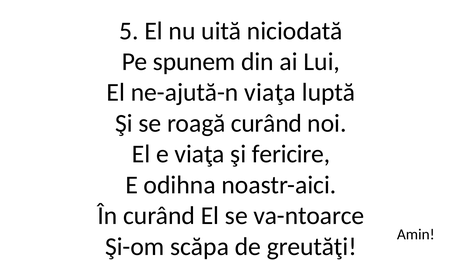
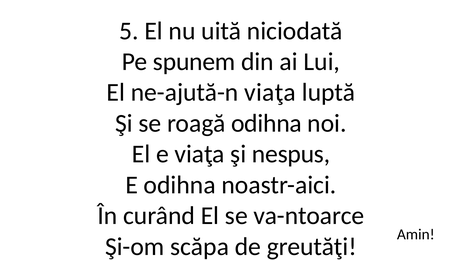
roagă curând: curând -> odihna
fericire: fericire -> nespus
